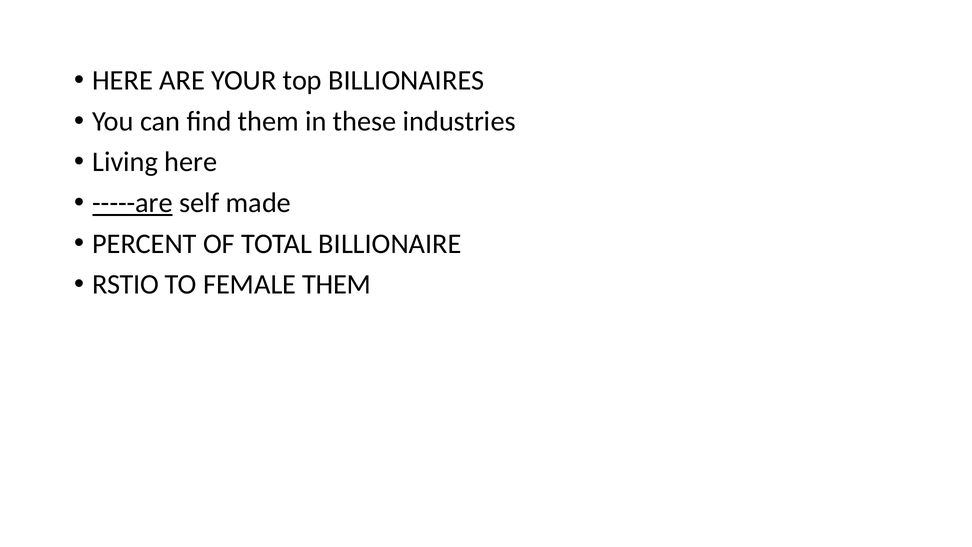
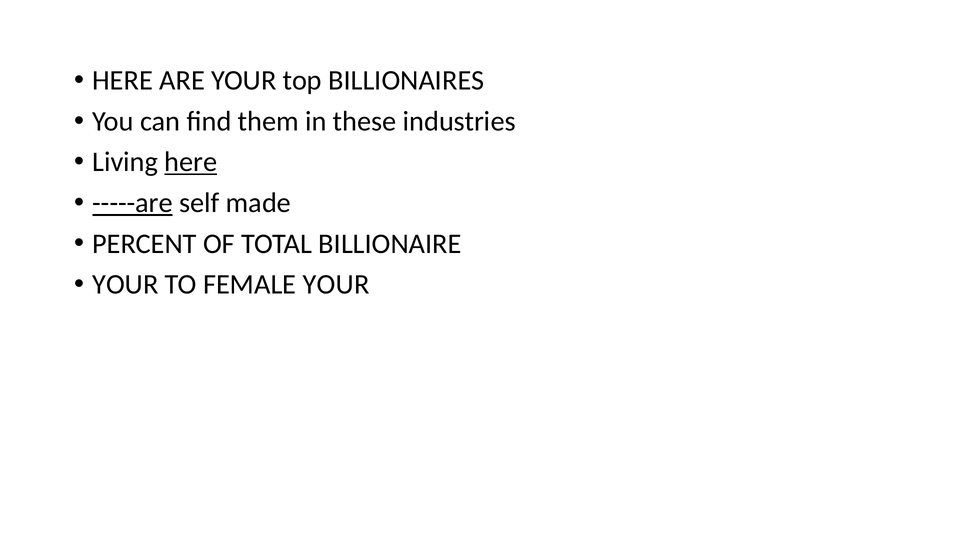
here at (191, 162) underline: none -> present
RSTIO at (126, 284): RSTIO -> YOUR
FEMALE THEM: THEM -> YOUR
